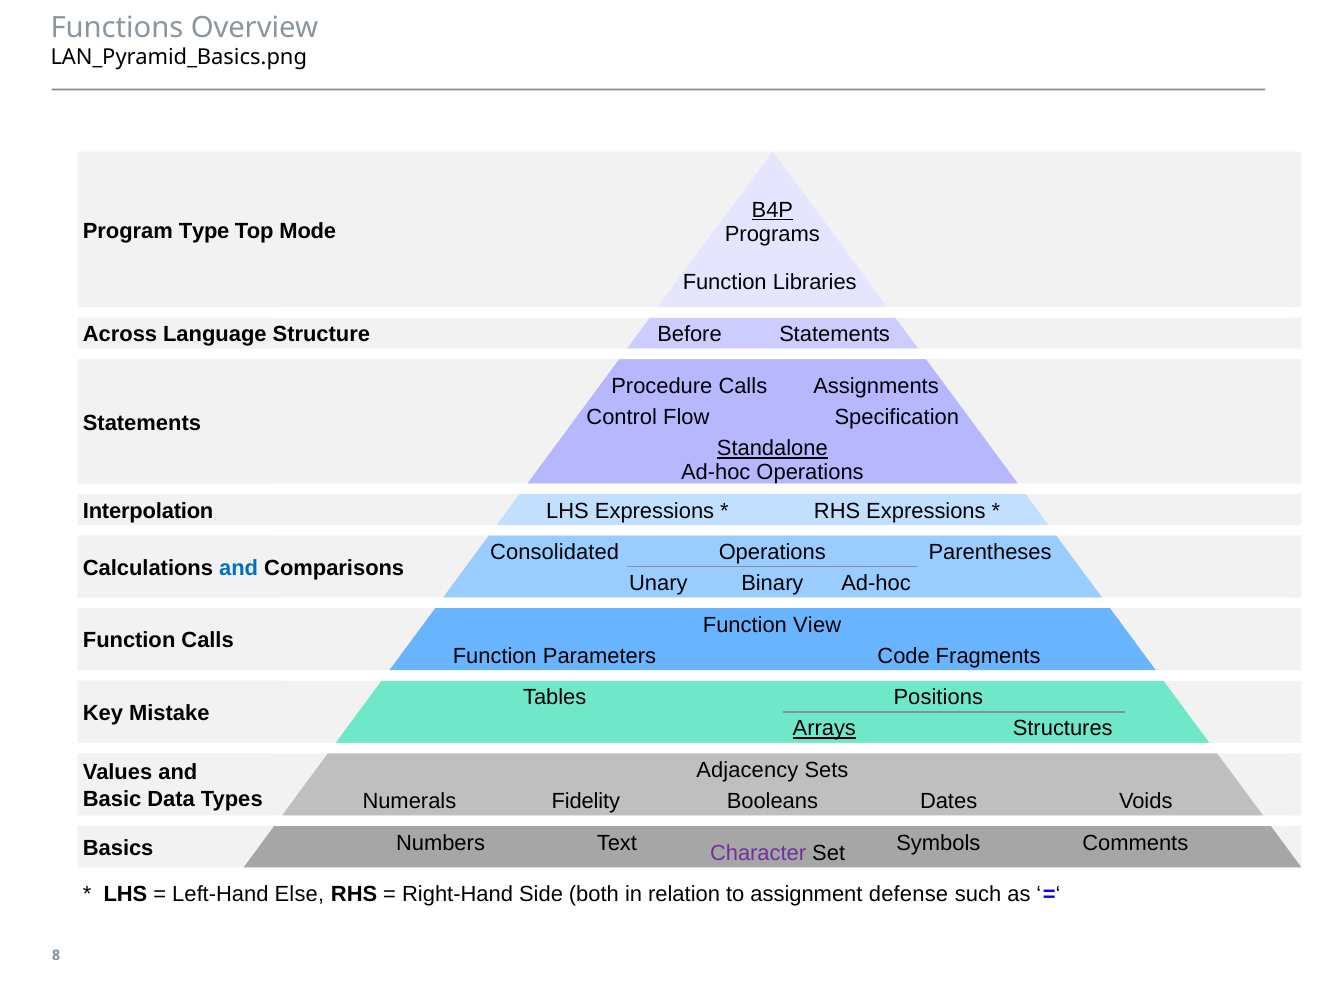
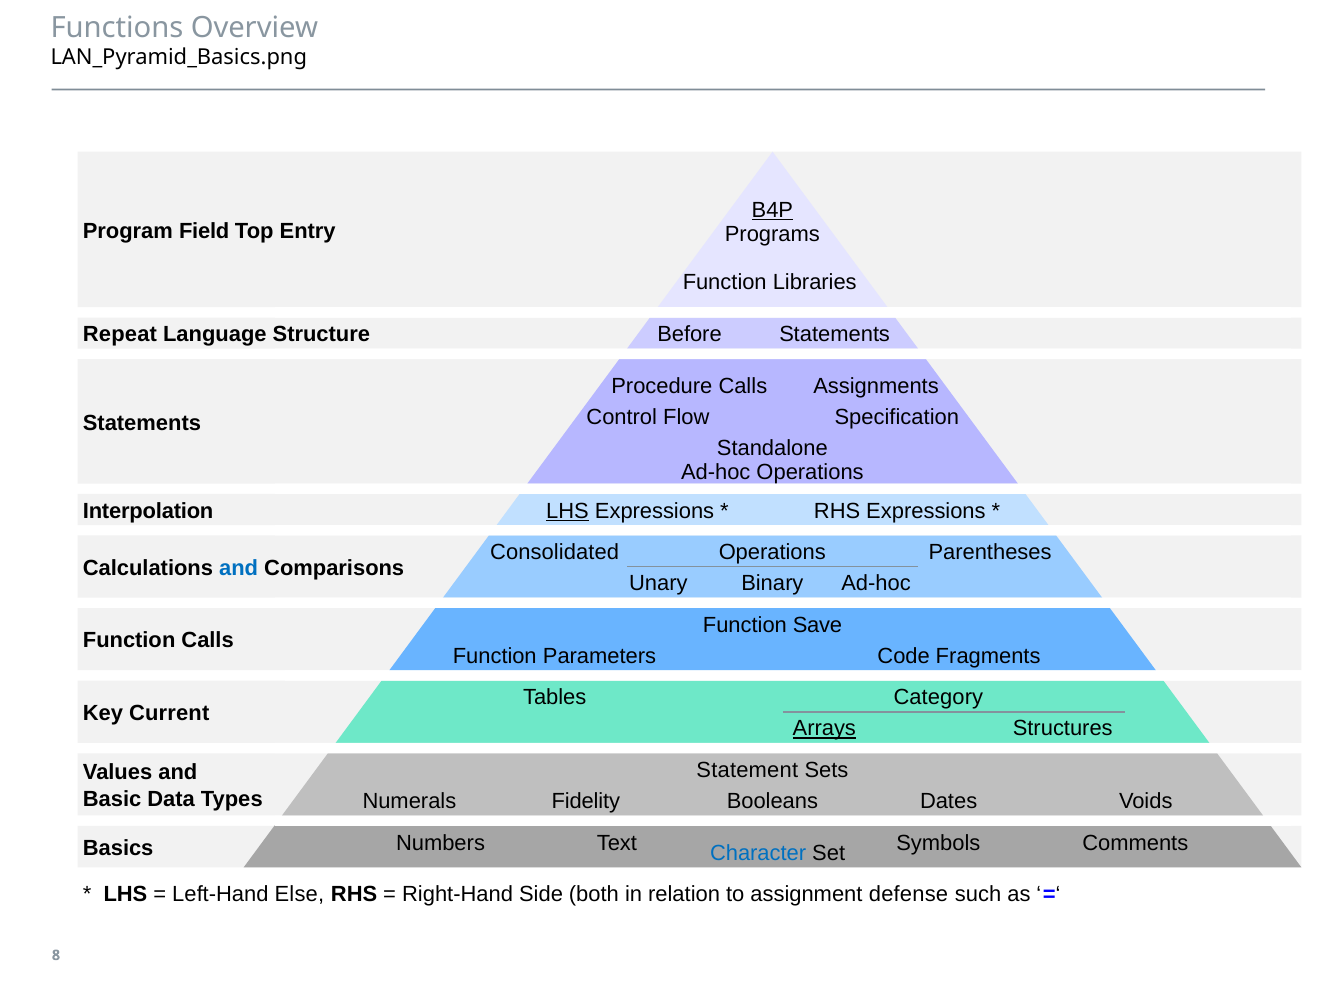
Type: Type -> Field
Mode: Mode -> Entry
Across: Across -> Repeat
Standalone underline: present -> none
LHS at (568, 511) underline: none -> present
View: View -> Save
Positions: Positions -> Category
Mistake: Mistake -> Current
Adjacency: Adjacency -> Statement
Character colour: purple -> blue
